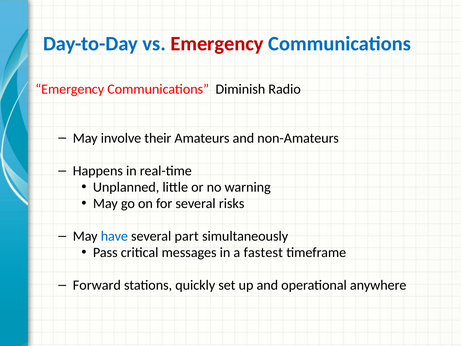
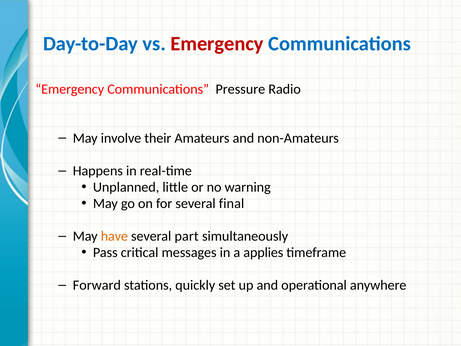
Diminish: Diminish -> Pressure
risks: risks -> final
have colour: blue -> orange
fastest: fastest -> applies
